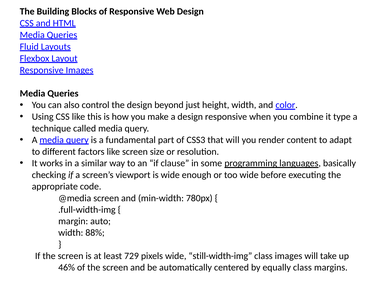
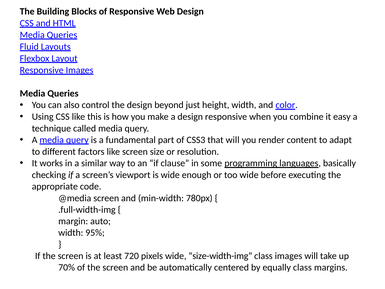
type: type -> easy
88%: 88% -> 95%
729: 729 -> 720
still-width-img: still-width-img -> size-width-img
46%: 46% -> 70%
